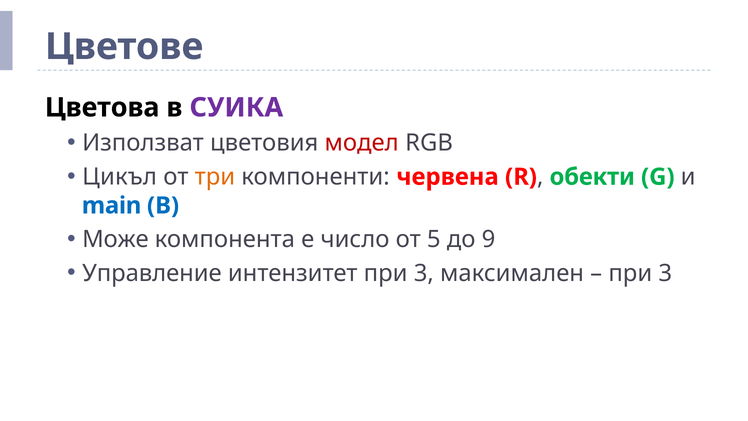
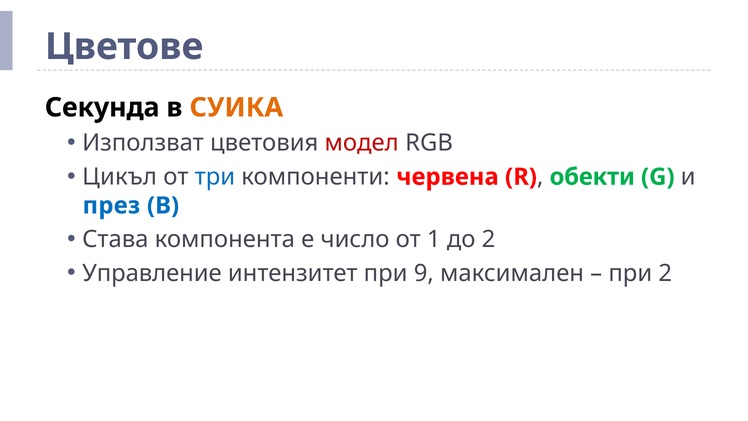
Цветова: Цветова -> Секунда
СУИКА colour: purple -> orange
три colour: orange -> blue
main: main -> през
Може: Може -> Става
5: 5 -> 1
до 9: 9 -> 2
интензитет при 3: 3 -> 9
3 at (665, 273): 3 -> 2
